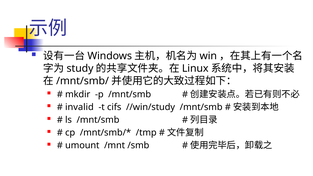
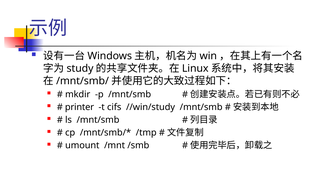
invalid: invalid -> printer
